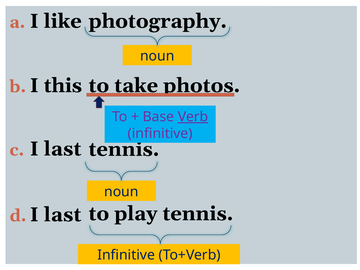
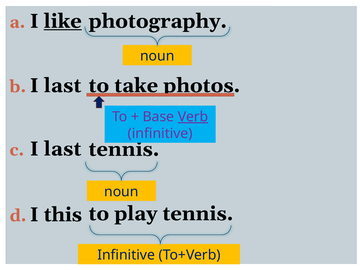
like underline: none -> present
this at (63, 86): this -> last
last at (63, 215): last -> this
